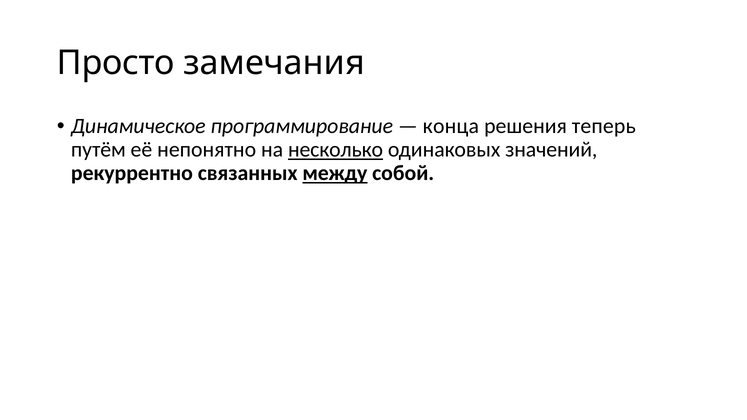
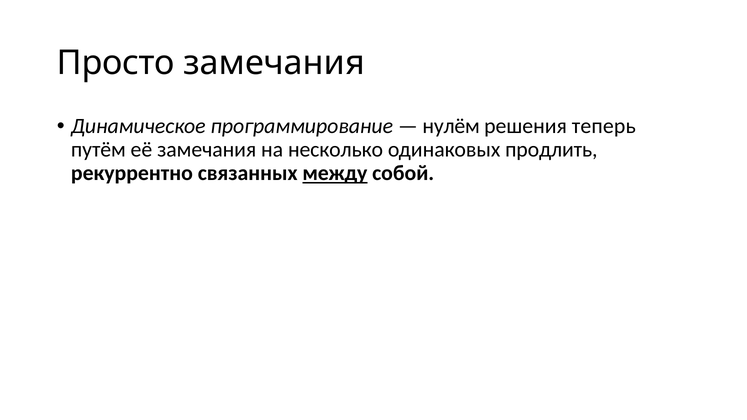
конца: конца -> нулём
её непонятно: непонятно -> замечания
несколько underline: present -> none
значений: значений -> продлить
